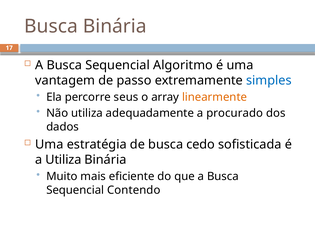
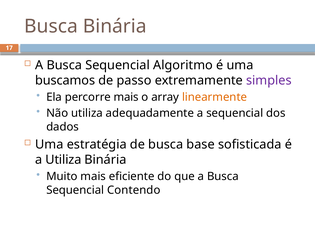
vantagem: vantagem -> buscamos
simples colour: blue -> purple
percorre seus: seus -> mais
a procurado: procurado -> sequencial
cedo: cedo -> base
